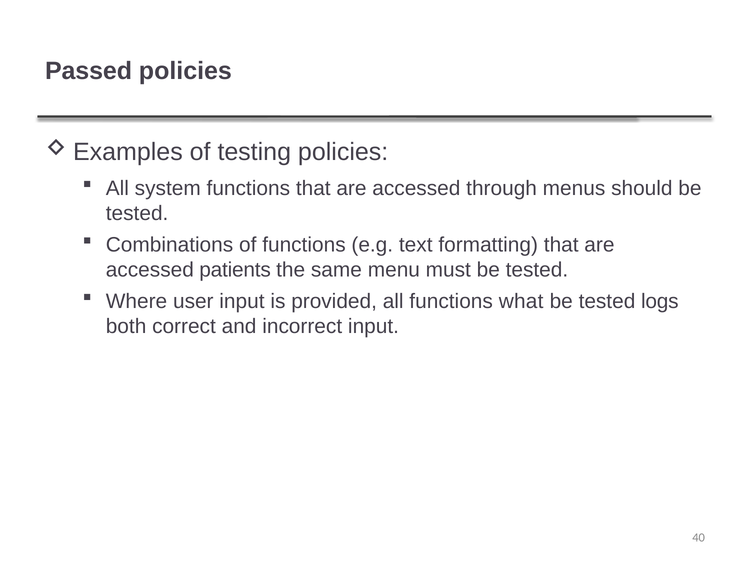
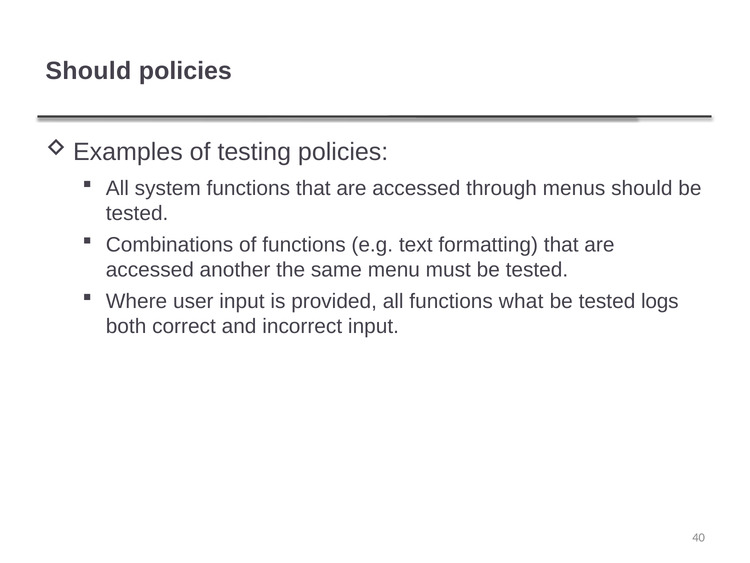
Passed at (89, 71): Passed -> Should
patients: patients -> another
